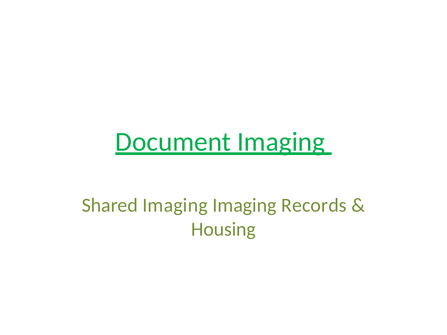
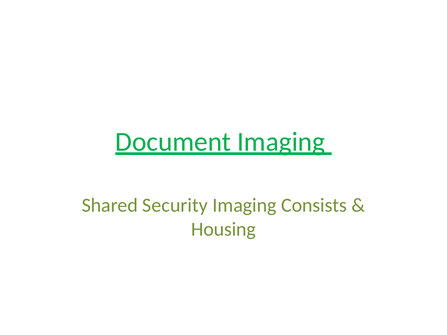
Shared Imaging: Imaging -> Security
Records: Records -> Consists
